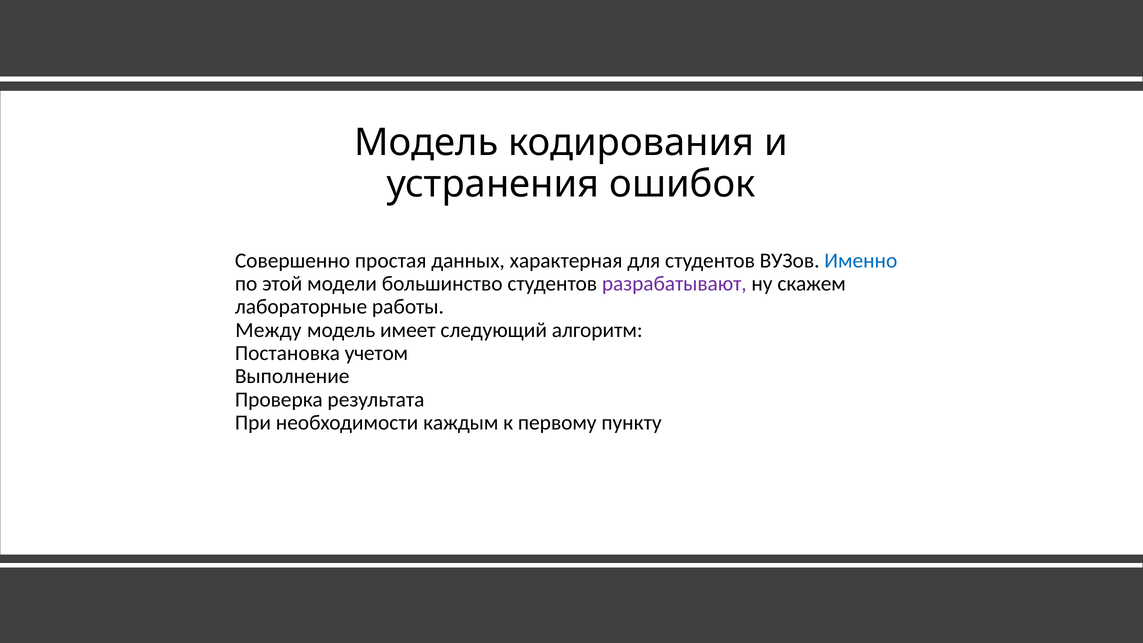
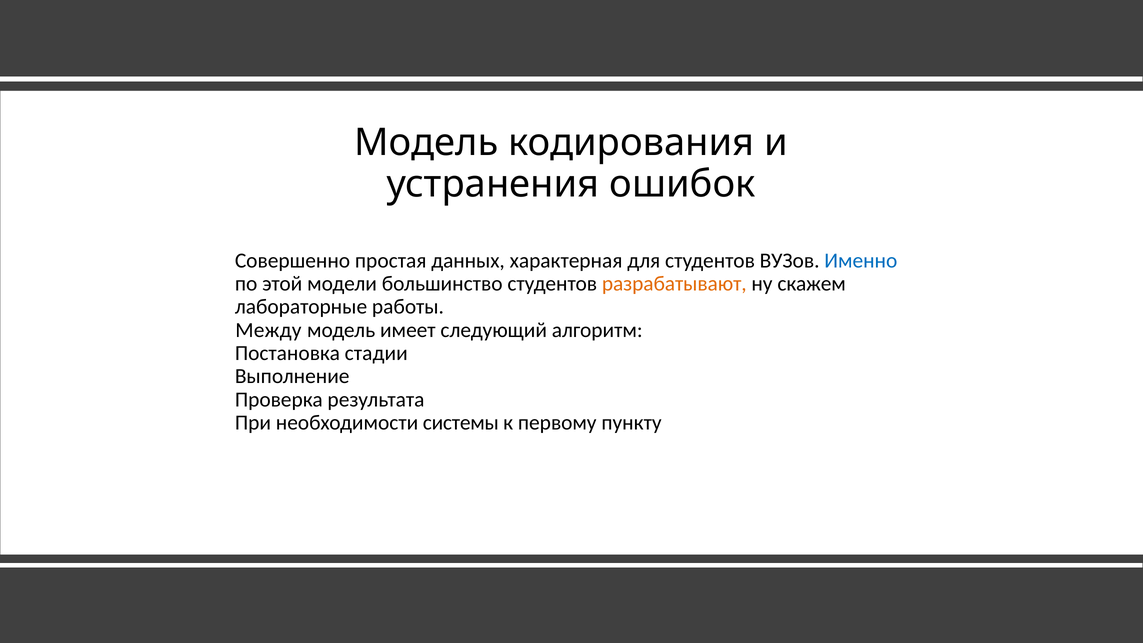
разрабатывают colour: purple -> orange
учетом: учетом -> стадии
каждым: каждым -> системы
